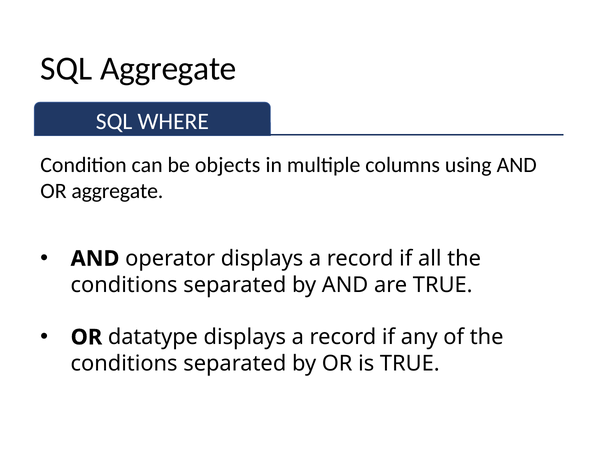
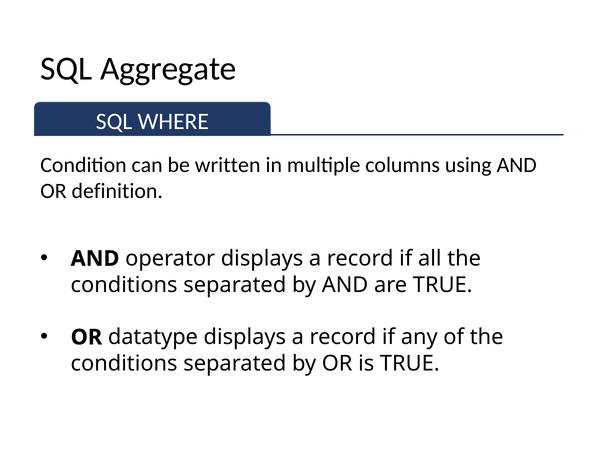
objects: objects -> written
OR aggregate: aggregate -> definition
